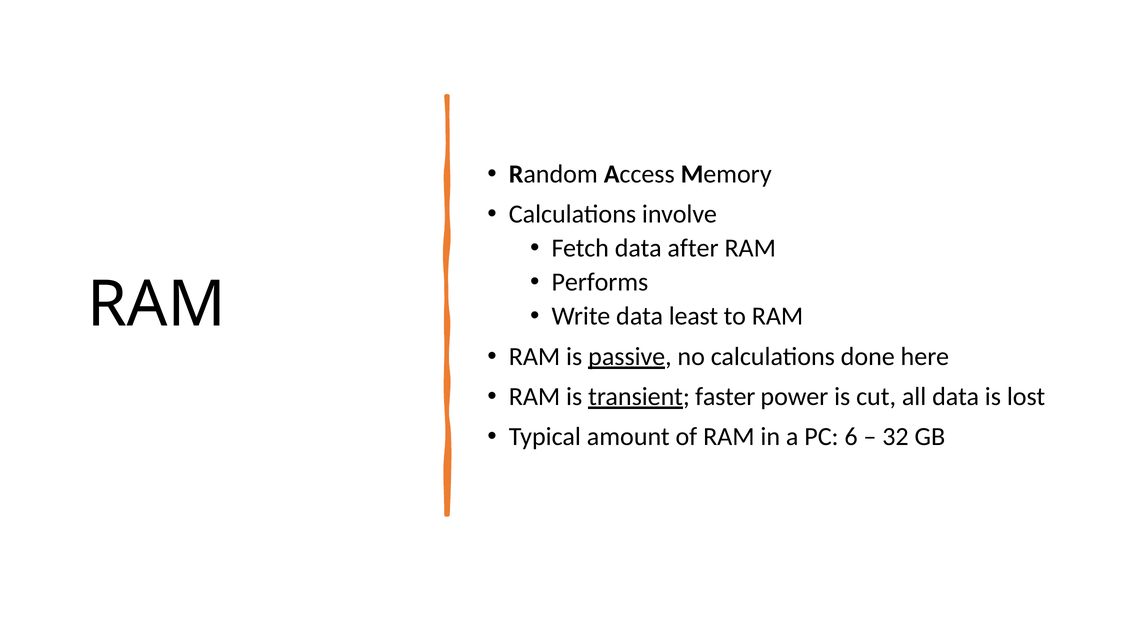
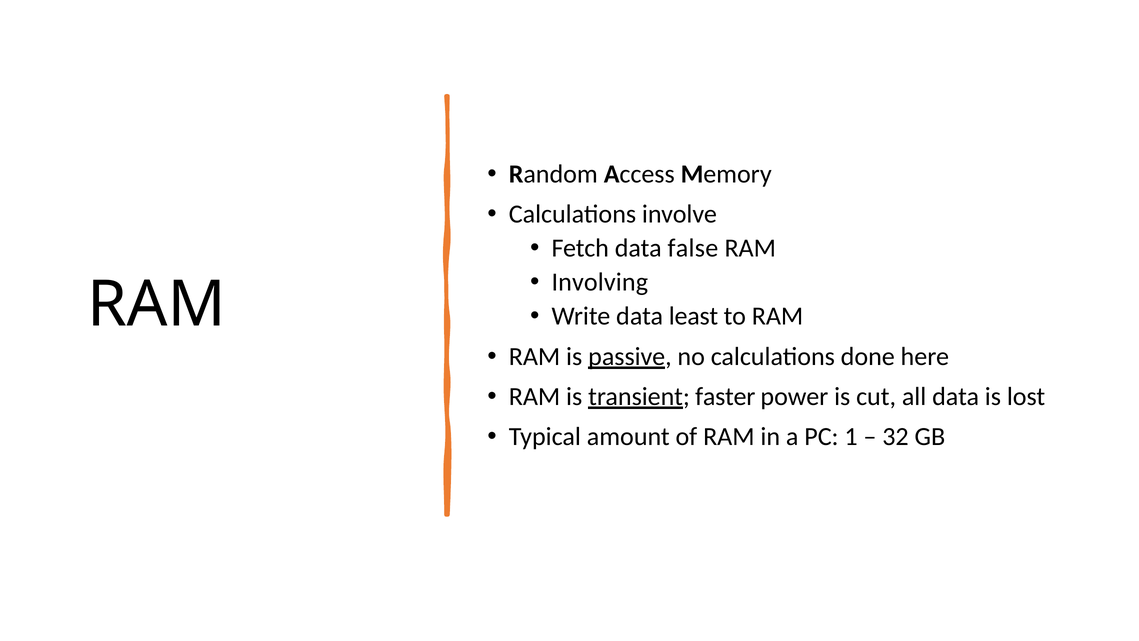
after: after -> false
Performs: Performs -> Involving
6: 6 -> 1
